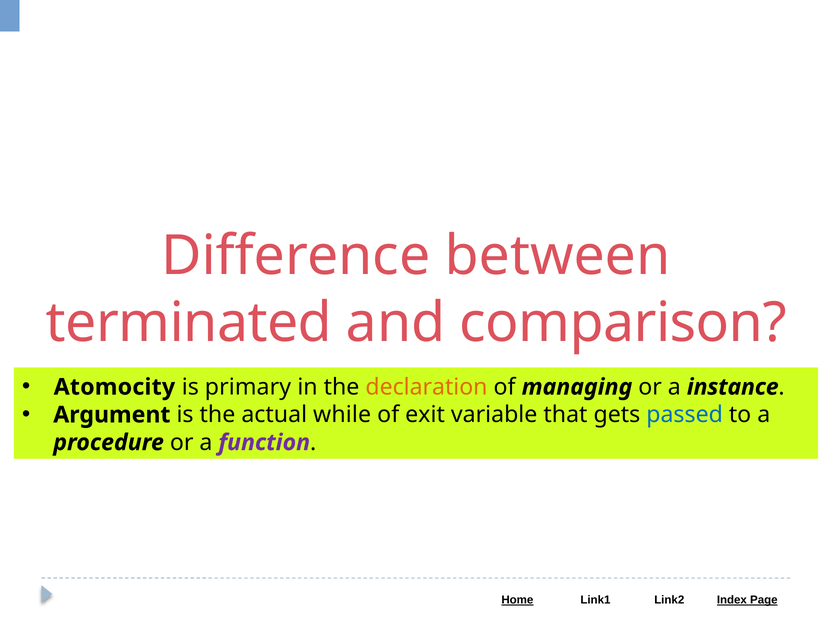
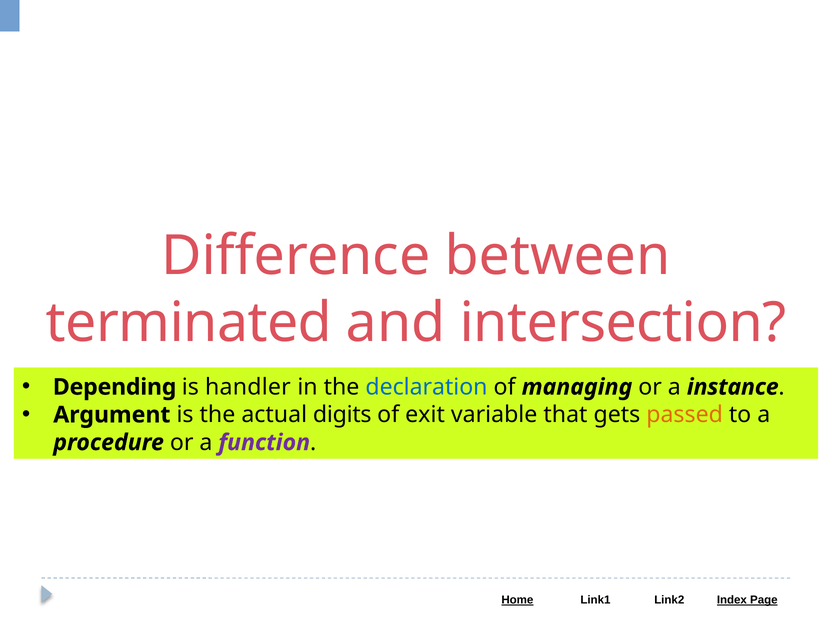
comparison: comparison -> intersection
Atomocity: Atomocity -> Depending
primary: primary -> handler
declaration colour: orange -> blue
while: while -> digits
passed colour: blue -> orange
